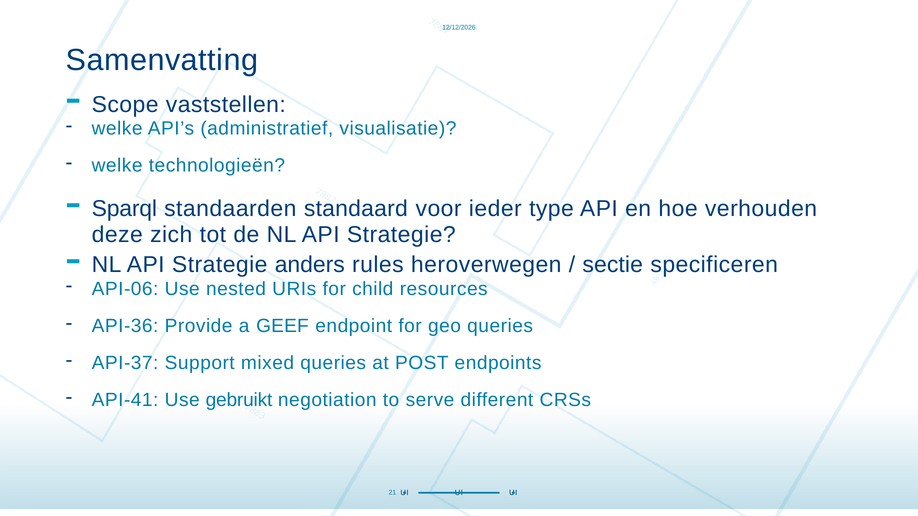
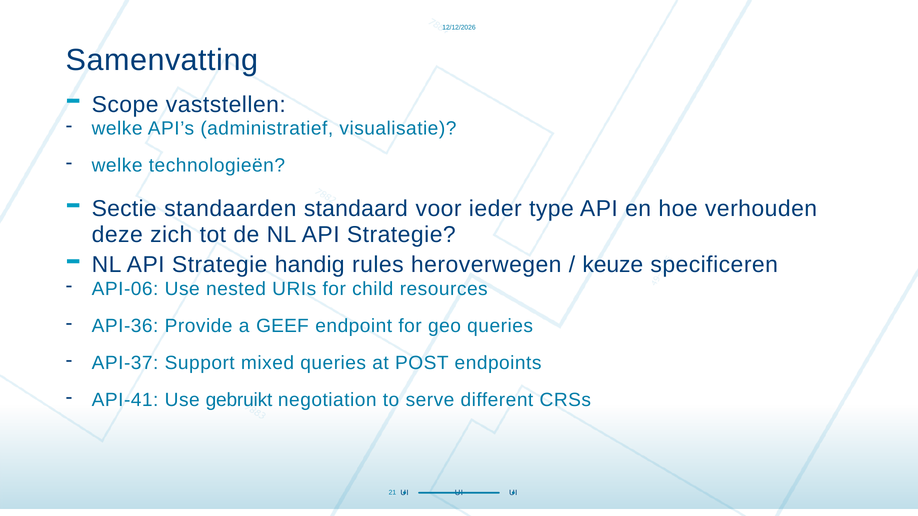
Sparql: Sparql -> Sectie
anders: anders -> handig
sectie: sectie -> keuze
